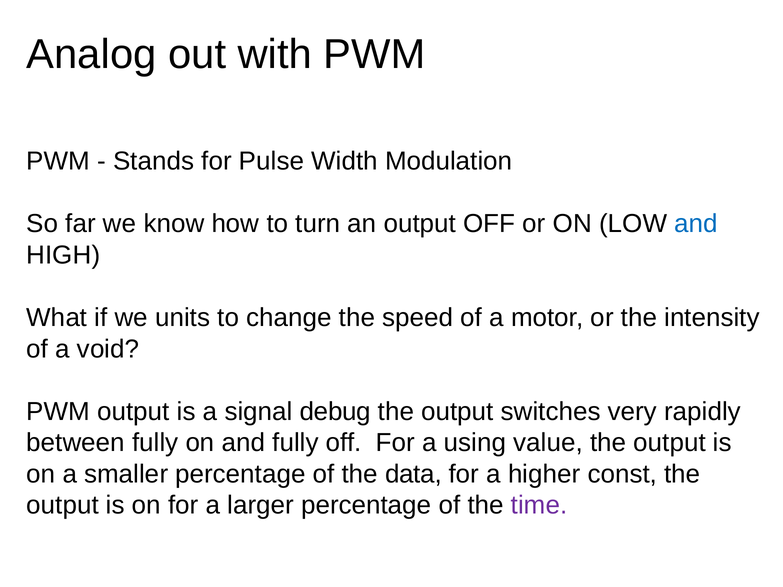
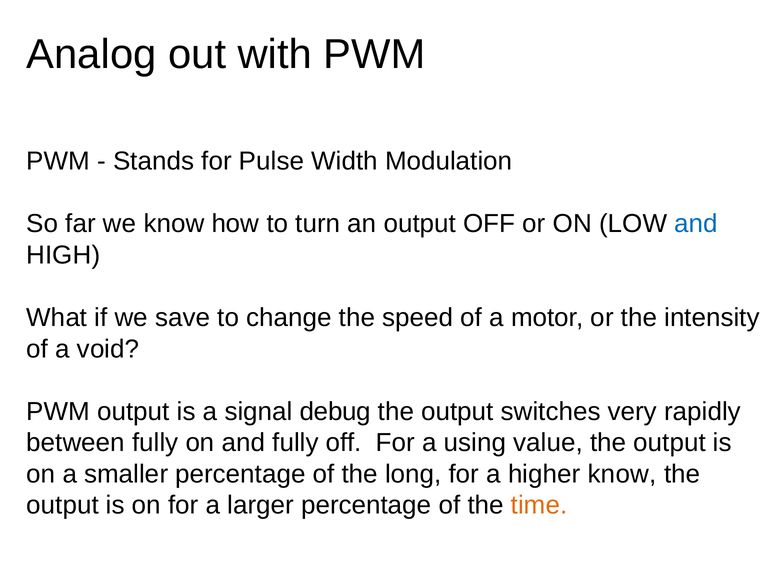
units: units -> save
data: data -> long
higher const: const -> know
time colour: purple -> orange
